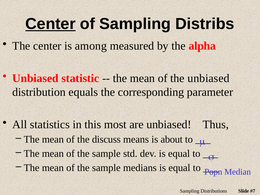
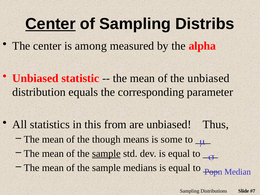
most: most -> from
discuss: discuss -> though
about: about -> some
sample at (106, 154) underline: none -> present
